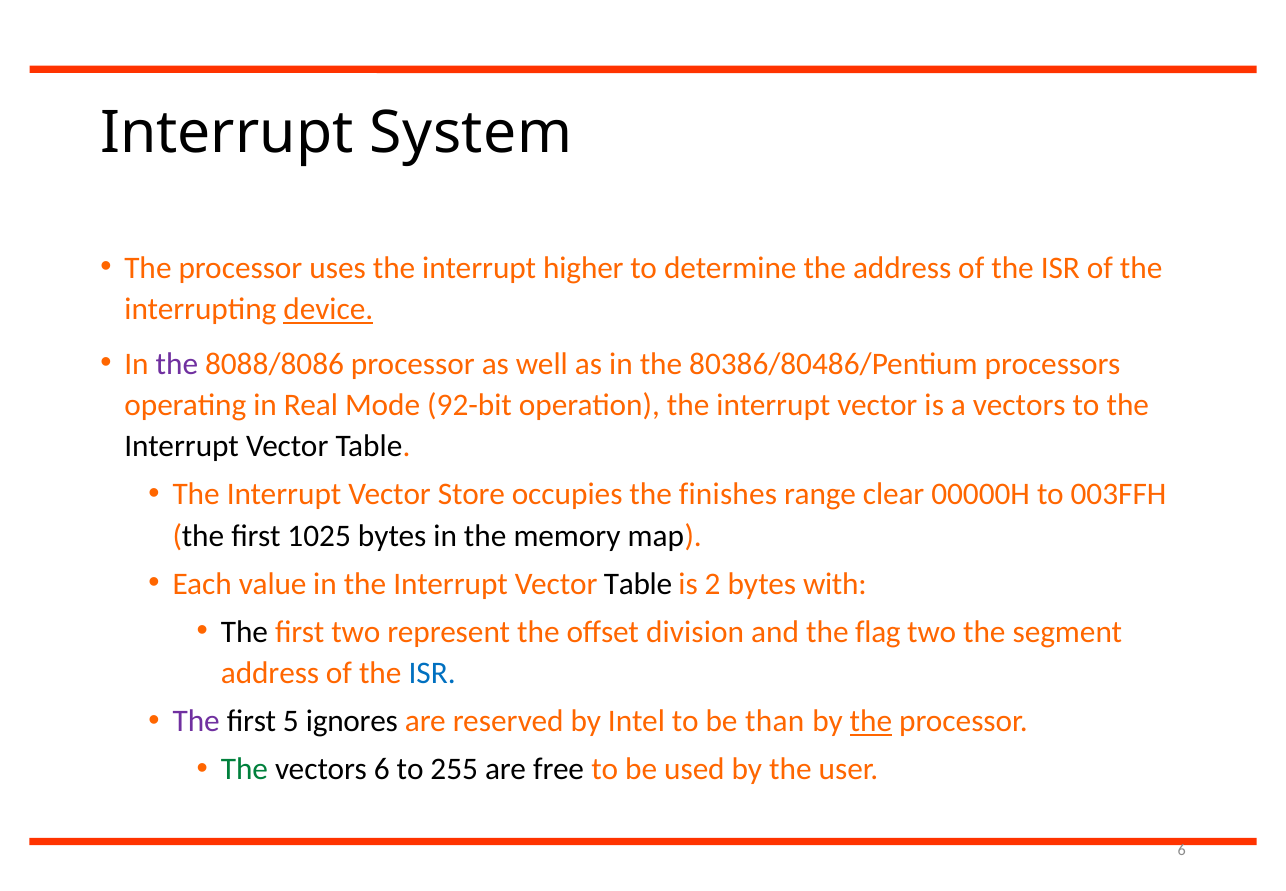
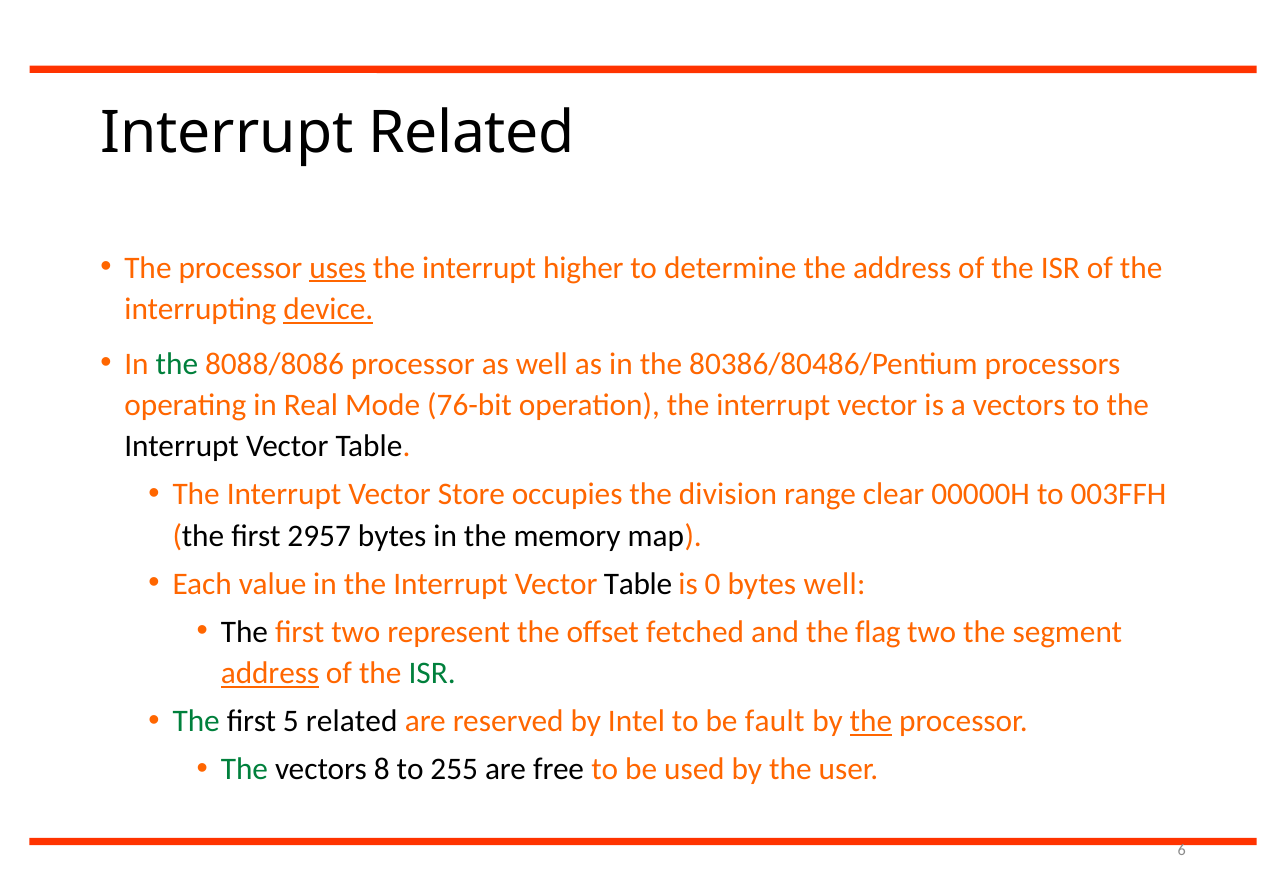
Interrupt System: System -> Related
uses underline: none -> present
the at (177, 364) colour: purple -> green
92-bit: 92-bit -> 76-bit
finishes: finishes -> division
1025: 1025 -> 2957
2: 2 -> 0
bytes with: with -> well
division: division -> fetched
address at (270, 673) underline: none -> present
ISR at (432, 673) colour: blue -> green
The at (196, 721) colour: purple -> green
5 ignores: ignores -> related
than: than -> fault
vectors 6: 6 -> 8
